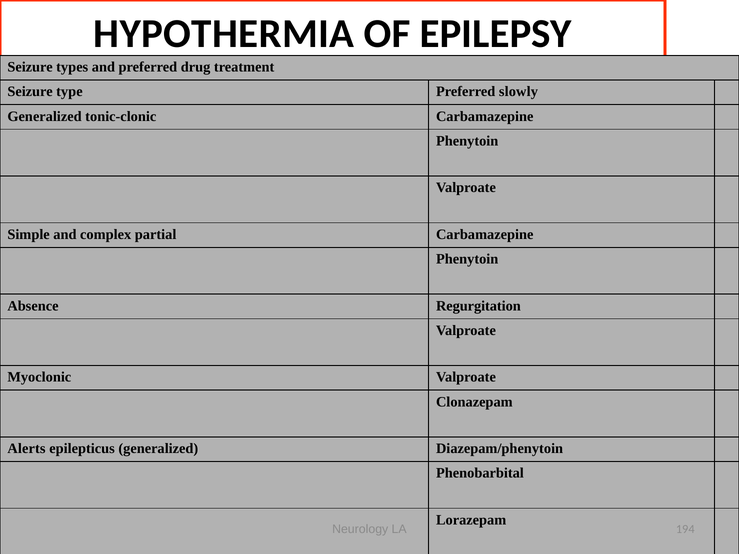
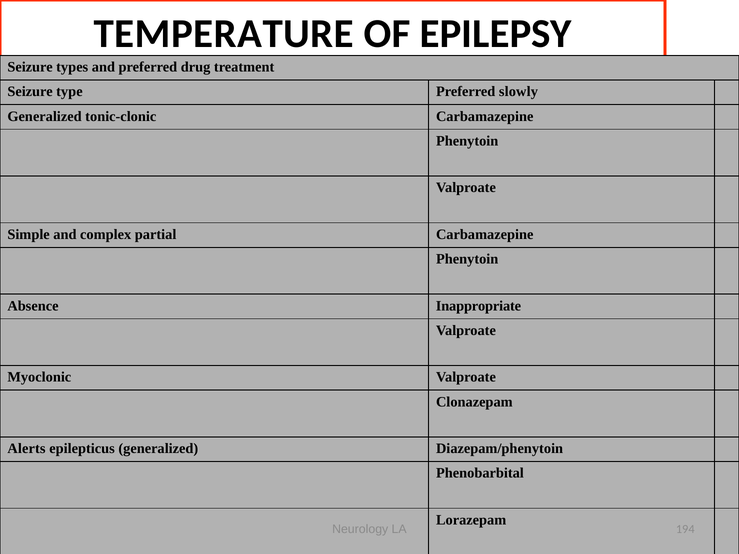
HYPOTHERMIA: HYPOTHERMIA -> TEMPERATURE
Regurgitation: Regurgitation -> Inappropriate
